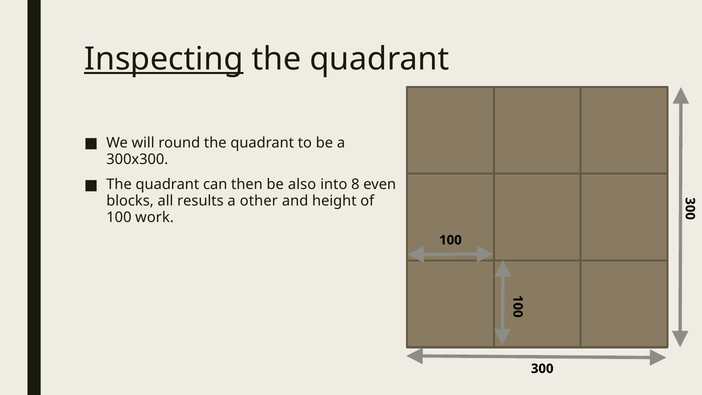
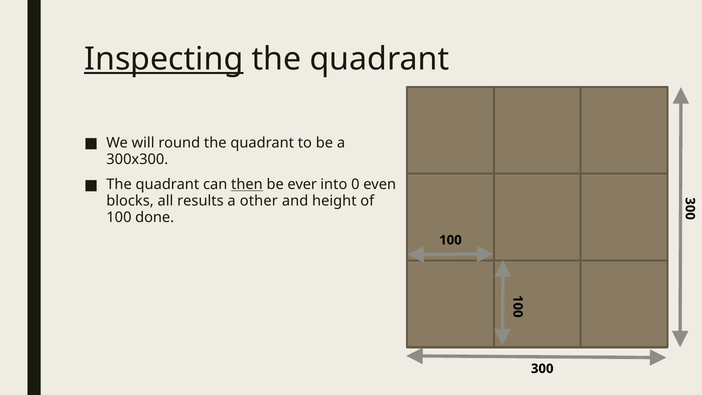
then underline: none -> present
also: also -> ever
into 8: 8 -> 0
work: work -> done
